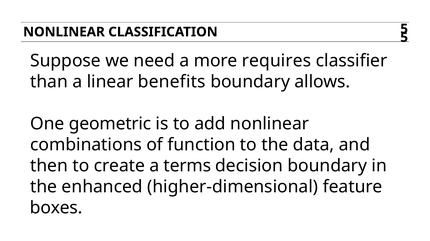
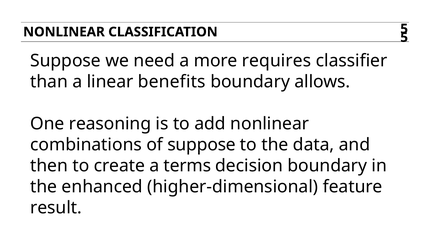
geometric: geometric -> reasoning
of function: function -> suppose
boxes: boxes -> result
